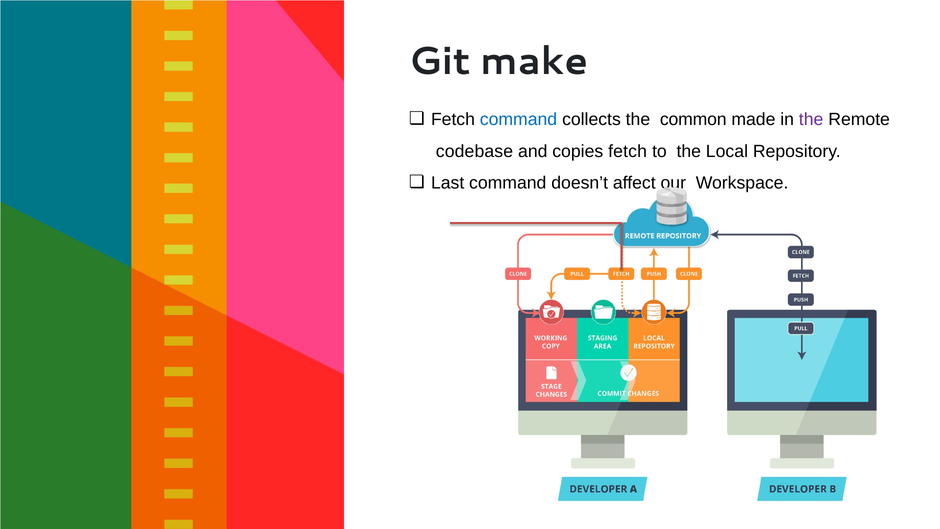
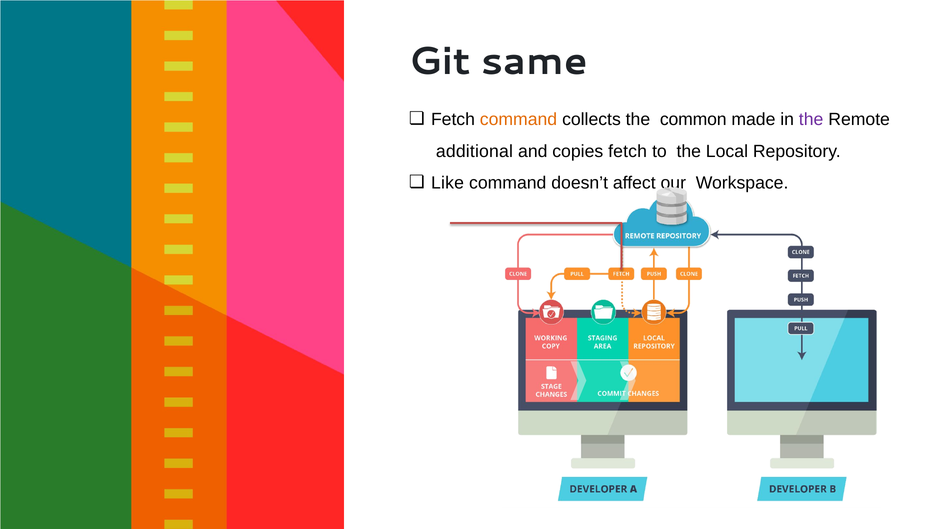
make: make -> same
command at (519, 119) colour: blue -> orange
codebase: codebase -> additional
Last: Last -> Like
